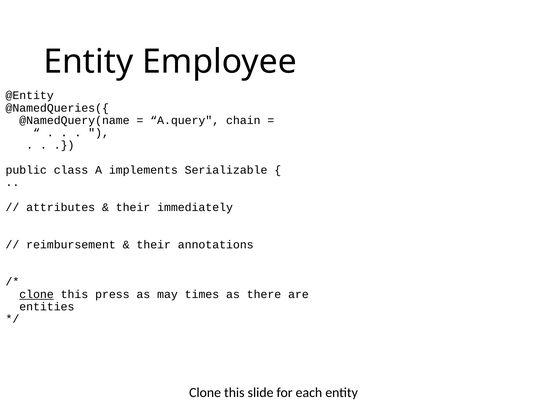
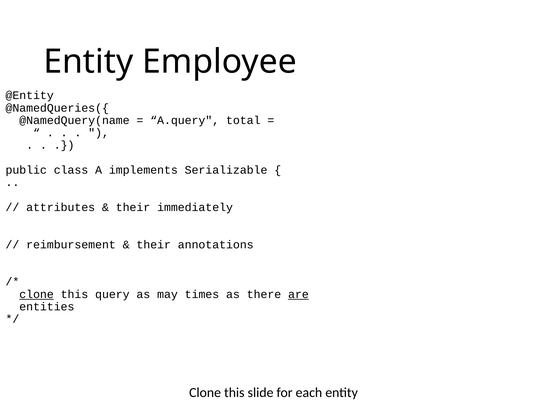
chain: chain -> total
press: press -> query
are underline: none -> present
